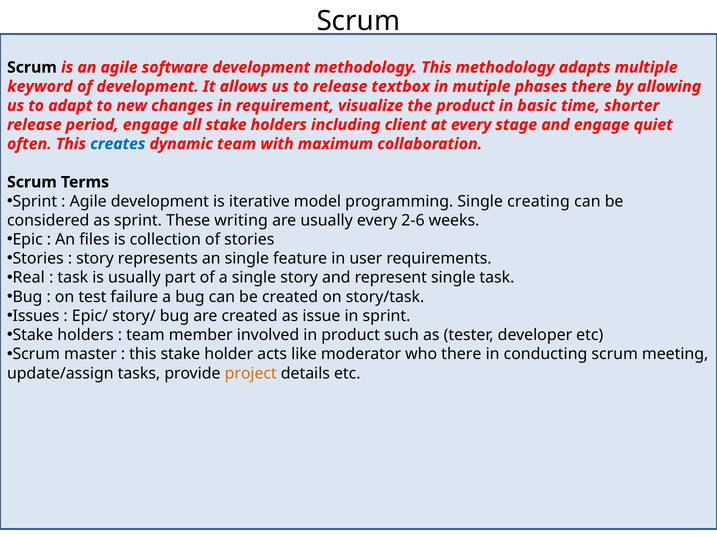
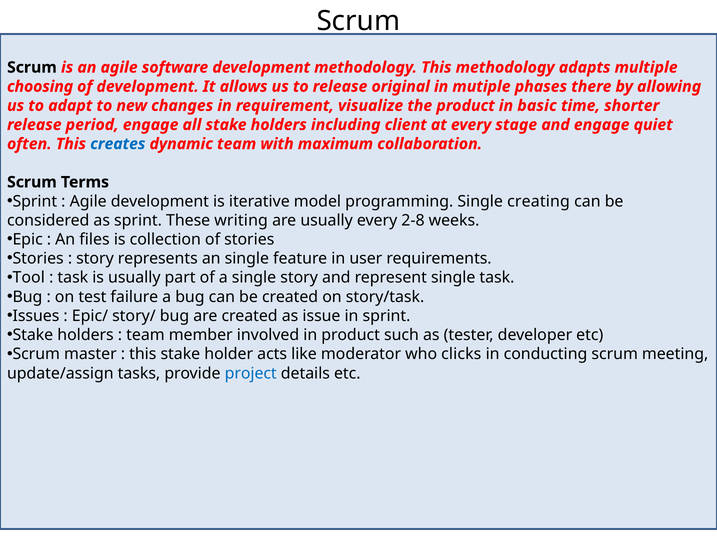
keyword: keyword -> choosing
textbox: textbox -> original
2-6: 2-6 -> 2-8
Real: Real -> Tool
who there: there -> clicks
project colour: orange -> blue
